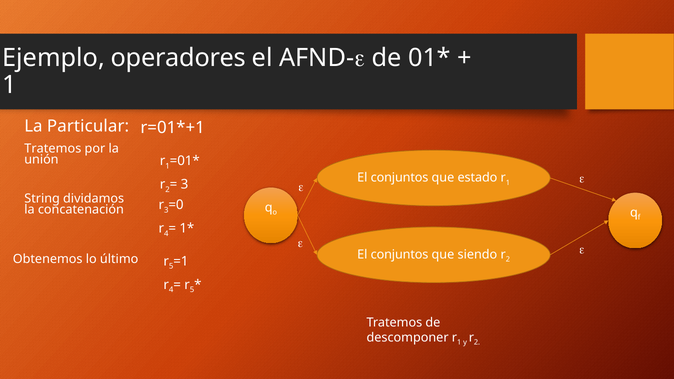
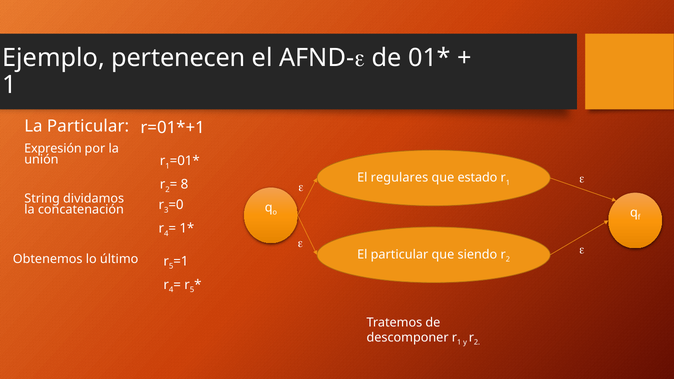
operadores: operadores -> pertenecen
Tratemos at (53, 149): Tratemos -> Expresión
conjuntos at (400, 178): conjuntos -> regulares
3 at (185, 185): 3 -> 8
conjuntos at (400, 255): conjuntos -> particular
